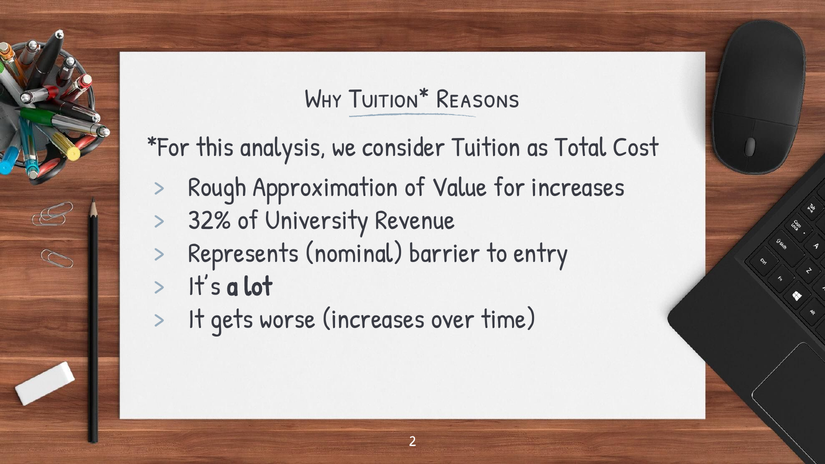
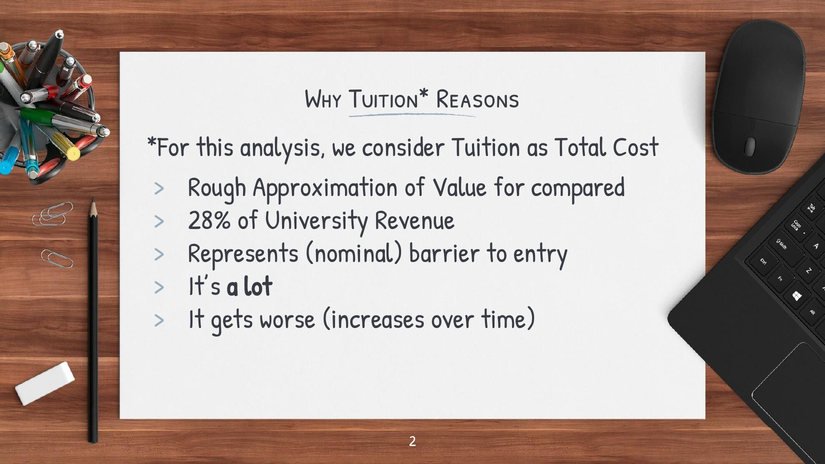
for increases: increases -> compared
32%: 32% -> 28%
